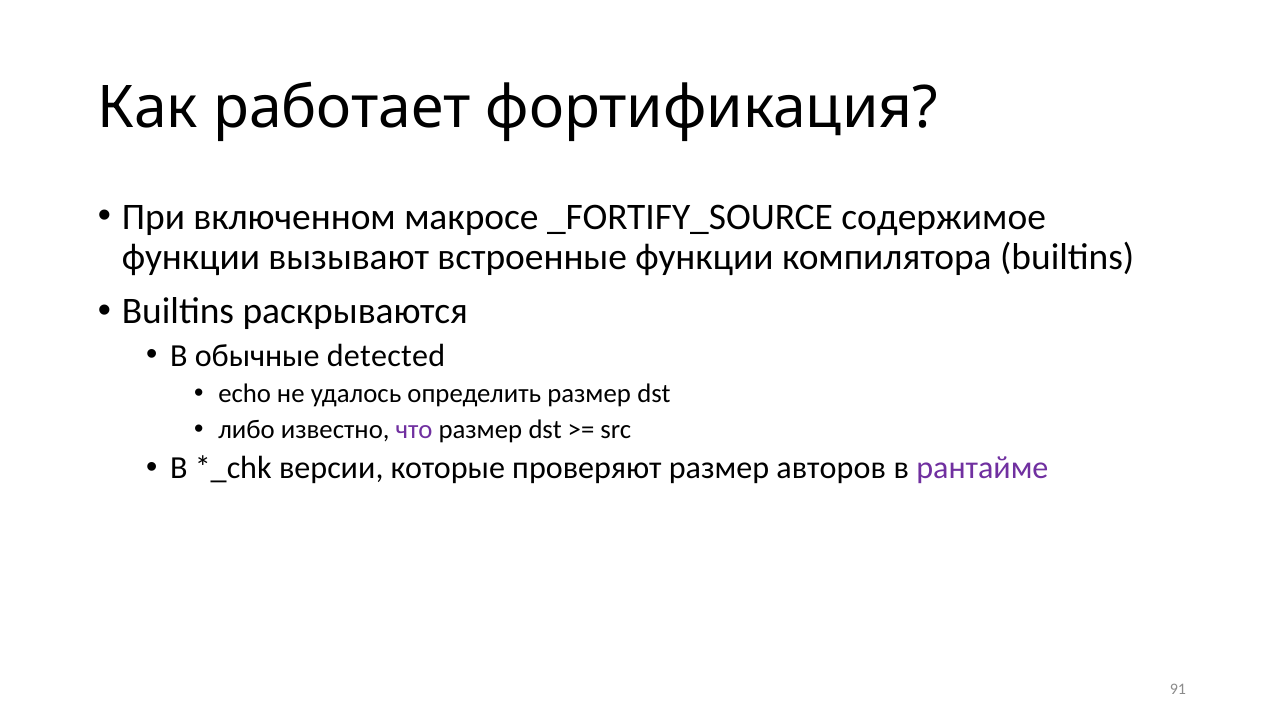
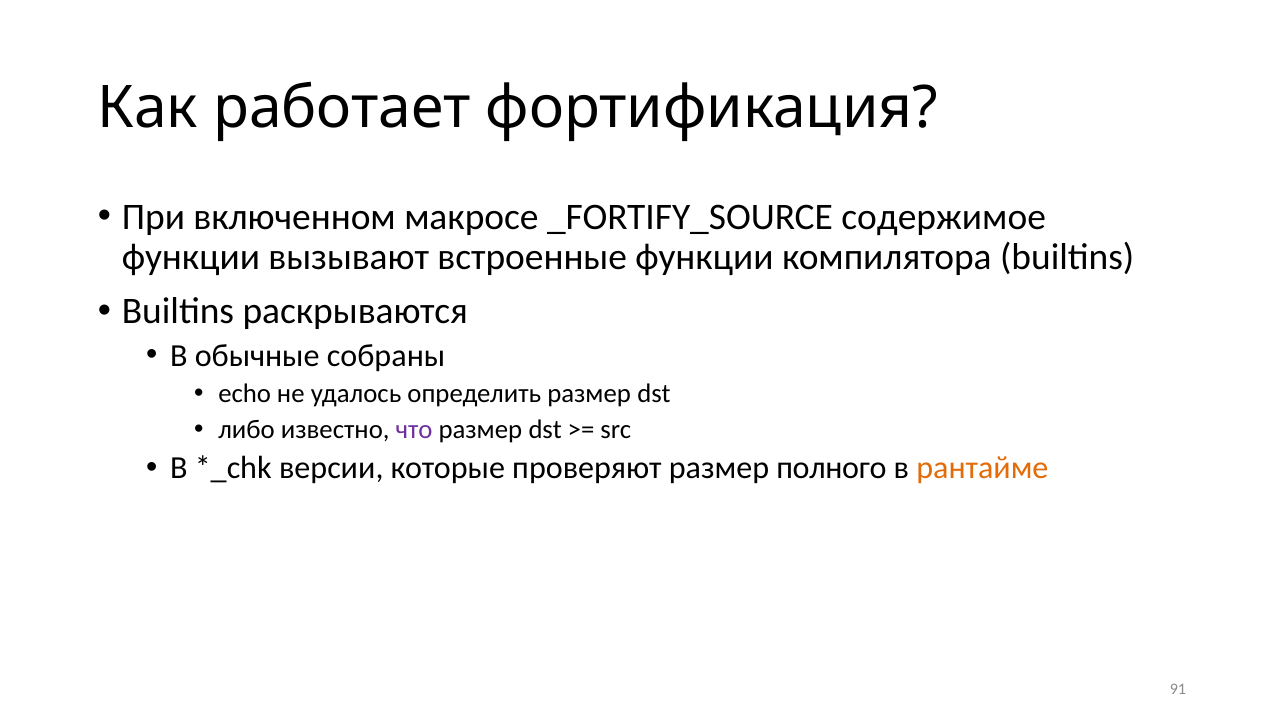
detected: detected -> собраны
авторов: авторов -> полного
рантайме colour: purple -> orange
